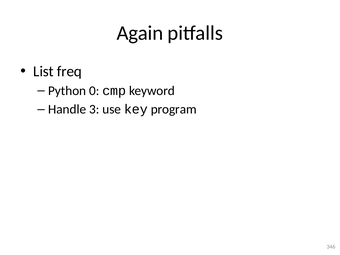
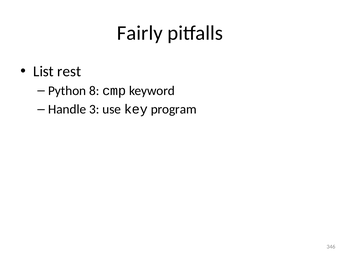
Again: Again -> Fairly
freq: freq -> rest
0: 0 -> 8
